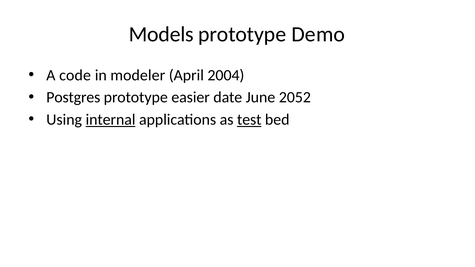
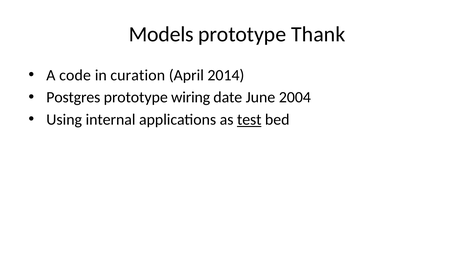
Demo: Demo -> Thank
modeler: modeler -> curation
2004: 2004 -> 2014
easier: easier -> wiring
2052: 2052 -> 2004
internal underline: present -> none
